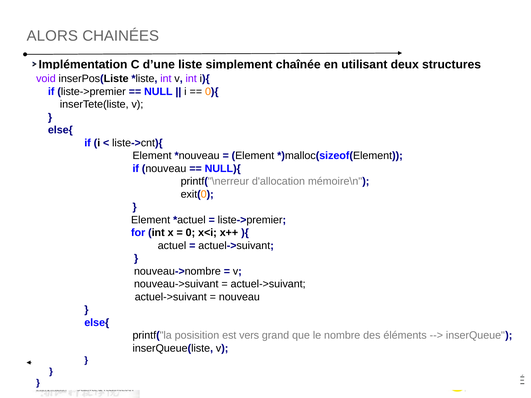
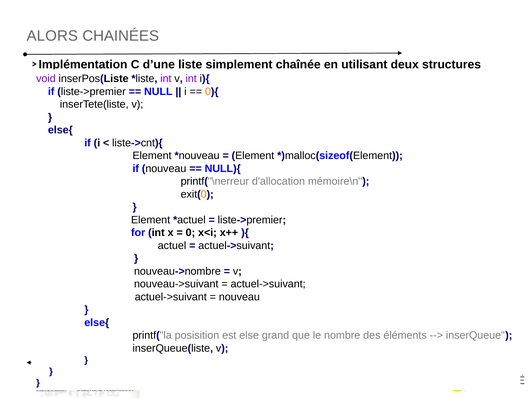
vers: vers -> else
